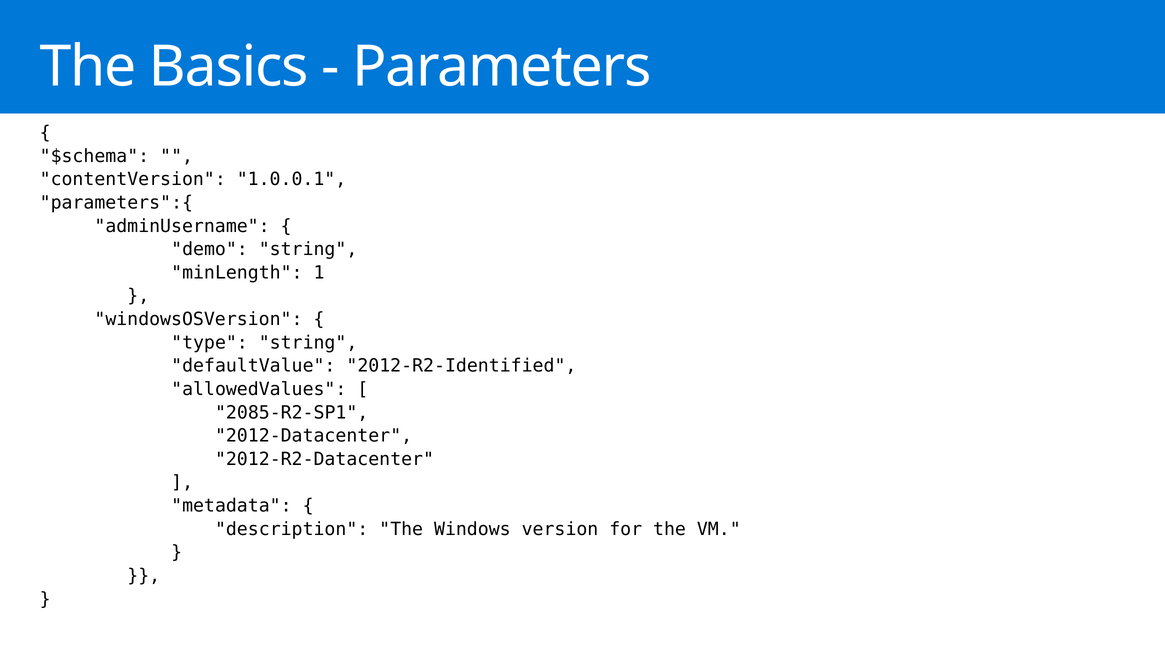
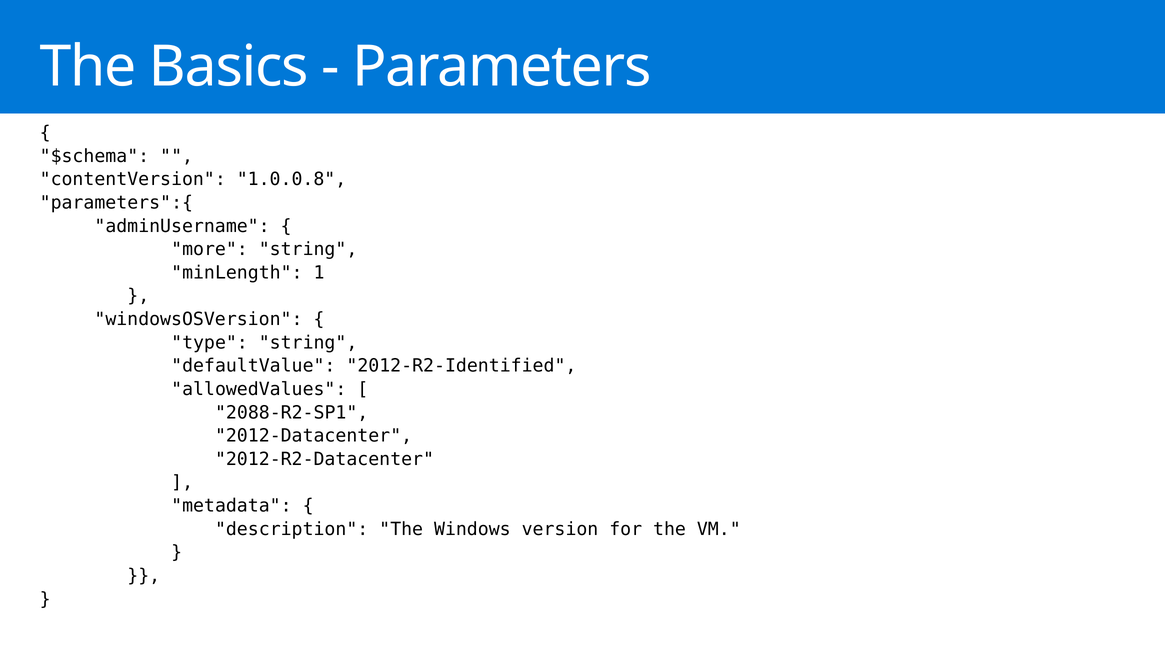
1.0.0.1: 1.0.0.1 -> 1.0.0.8
demo: demo -> more
2085-R2-SP1: 2085-R2-SP1 -> 2088-R2-SP1
